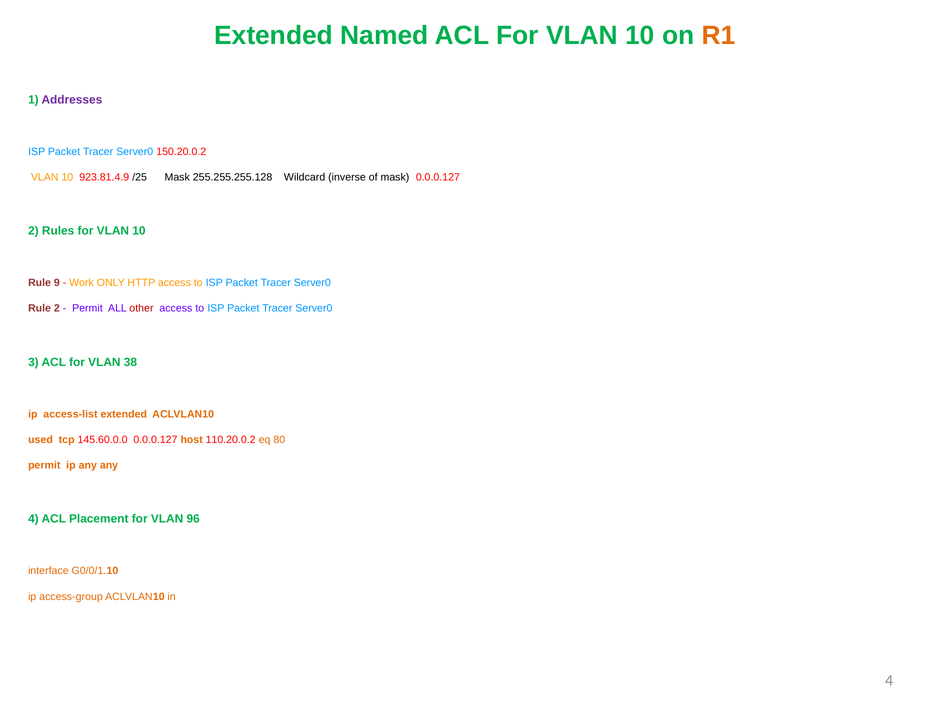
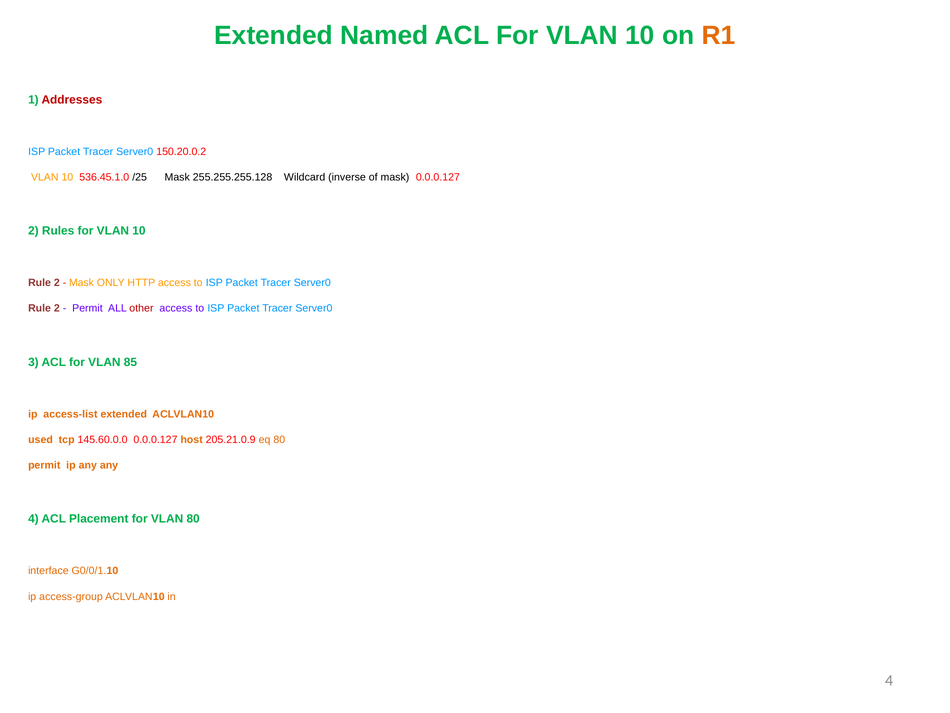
Addresses colour: purple -> red
923.81.4.9: 923.81.4.9 -> 536.45.1.0
9 at (57, 283): 9 -> 2
Work at (81, 283): Work -> Mask
38: 38 -> 85
110.20.0.2: 110.20.0.2 -> 205.21.0.9
VLAN 96: 96 -> 80
